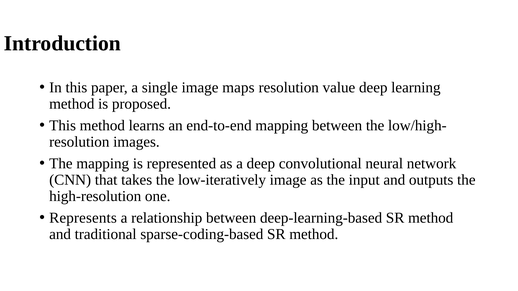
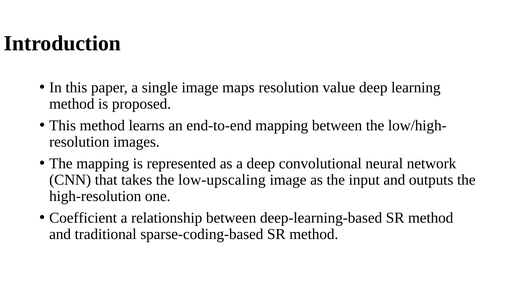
low-iteratively: low-iteratively -> low-upscaling
Represents: Represents -> Coefficient
